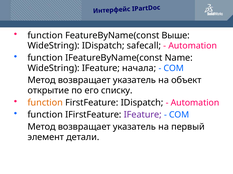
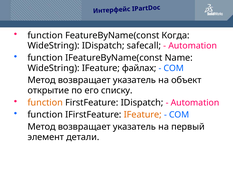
Выше: Выше -> Когда
начала: начала -> файлах
IFeature at (143, 115) colour: purple -> orange
